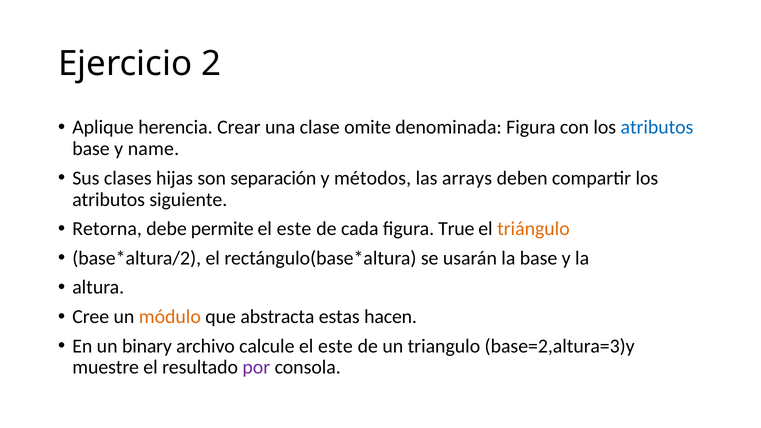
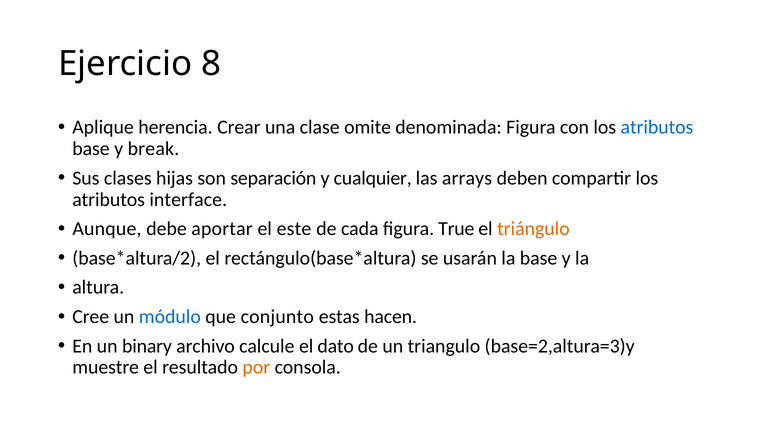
2: 2 -> 8
name: name -> break
métodos: métodos -> cualquier
siguiente: siguiente -> interface
Retorna: Retorna -> Aunque
permite: permite -> aportar
módulo colour: orange -> blue
abstracta: abstracta -> conjunto
calcule el este: este -> dato
por colour: purple -> orange
